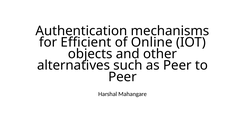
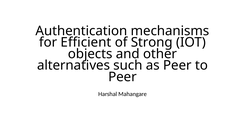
Online: Online -> Strong
